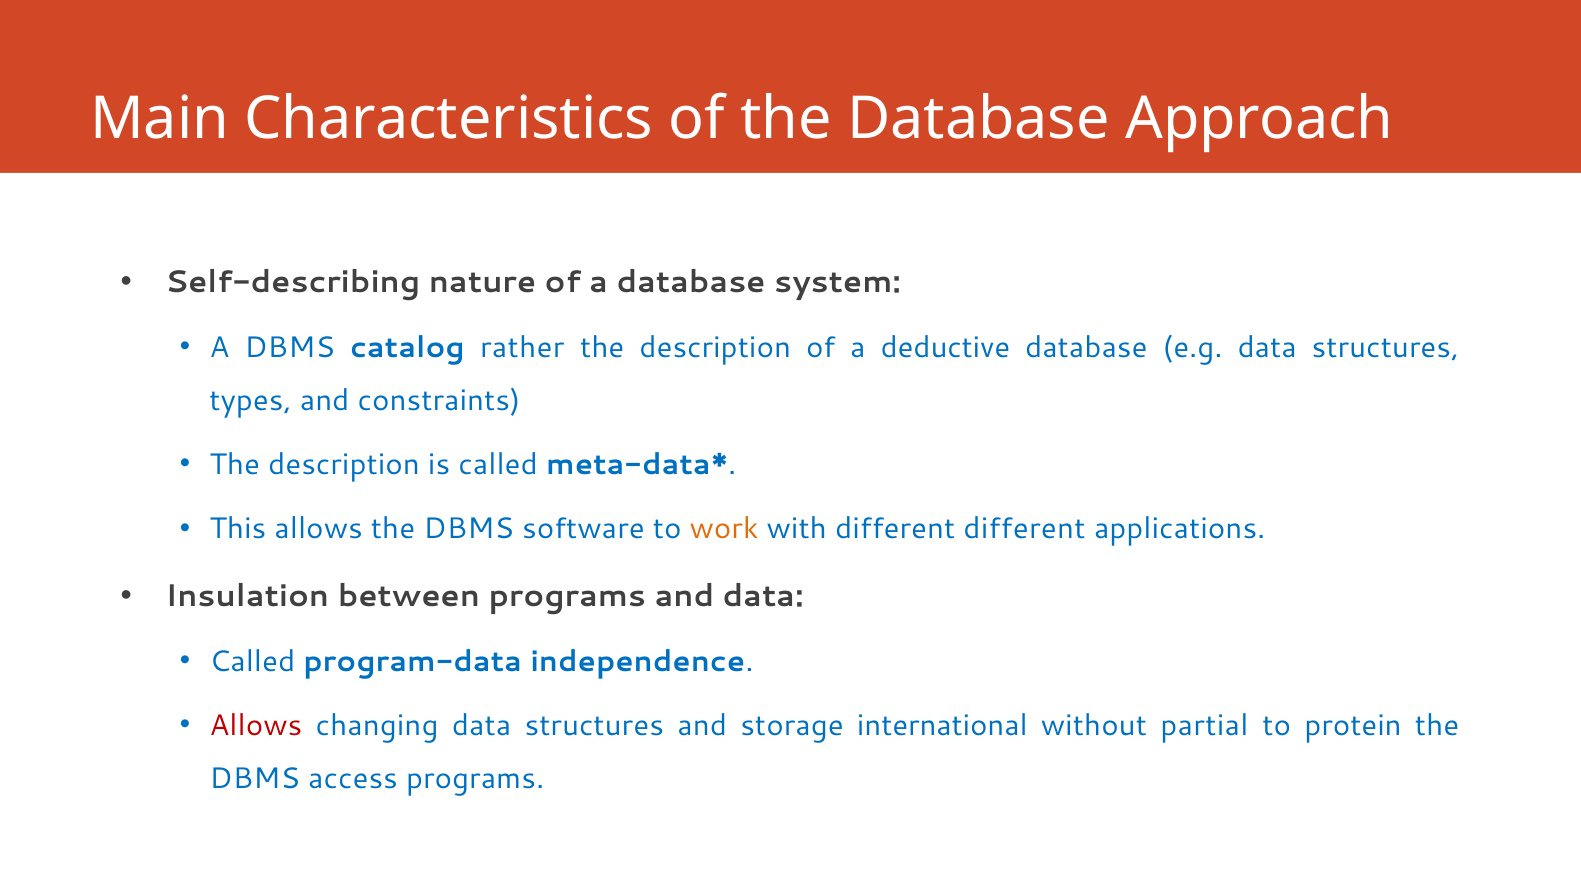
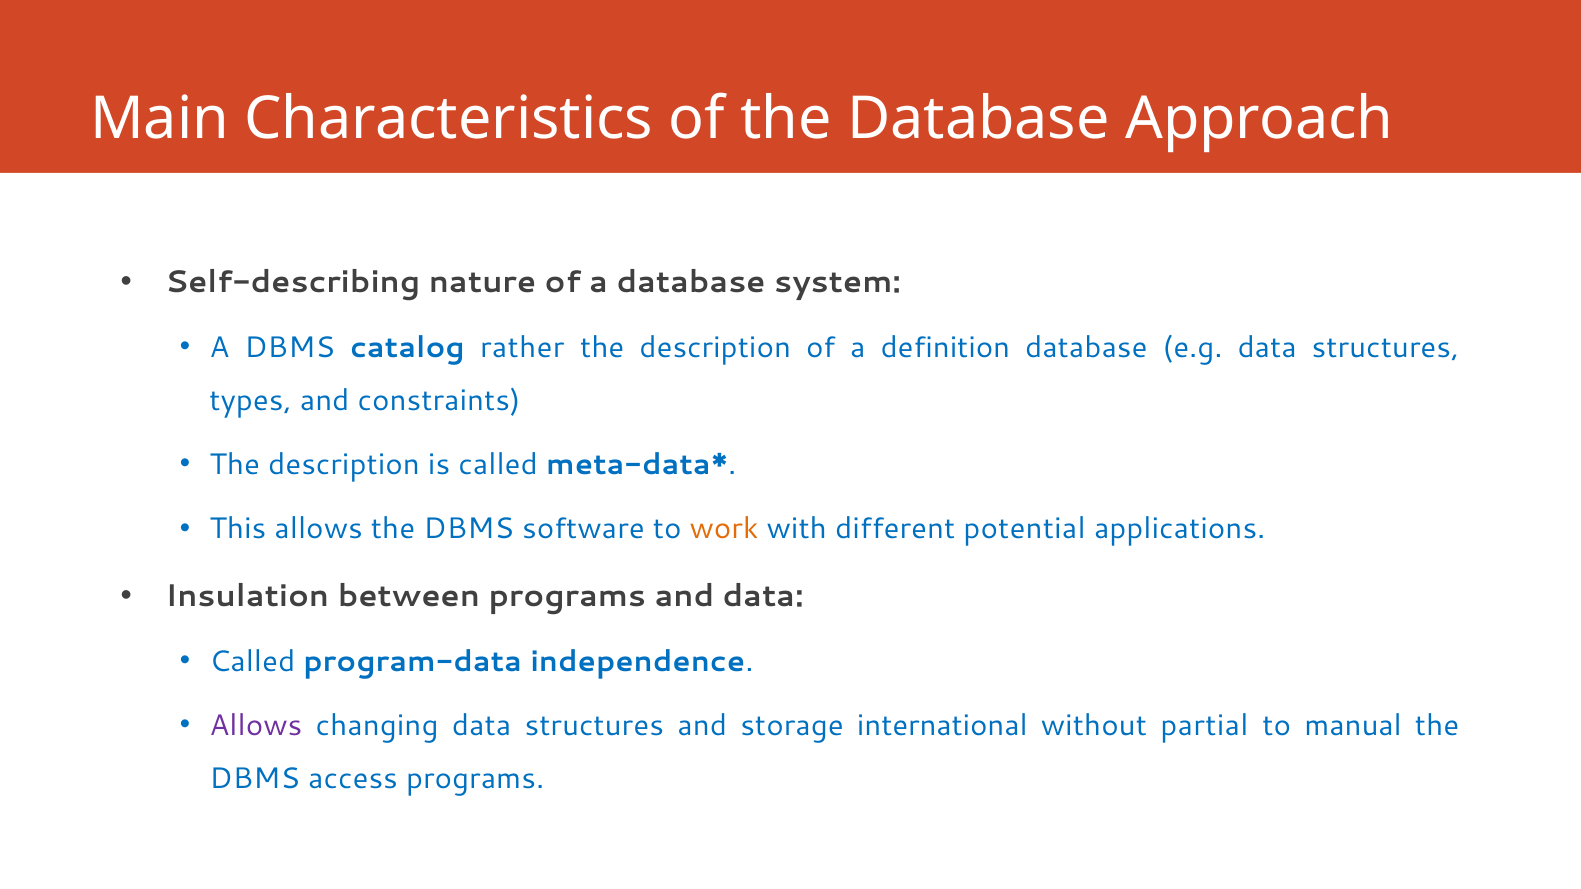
deductive: deductive -> definition
different different: different -> potential
Allows at (256, 726) colour: red -> purple
protein: protein -> manual
